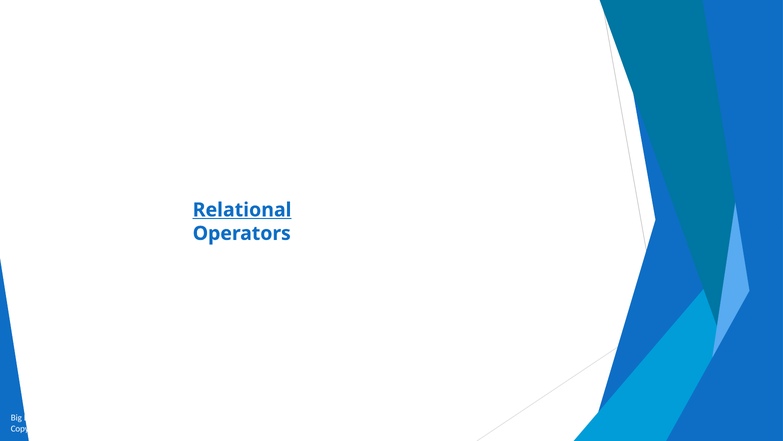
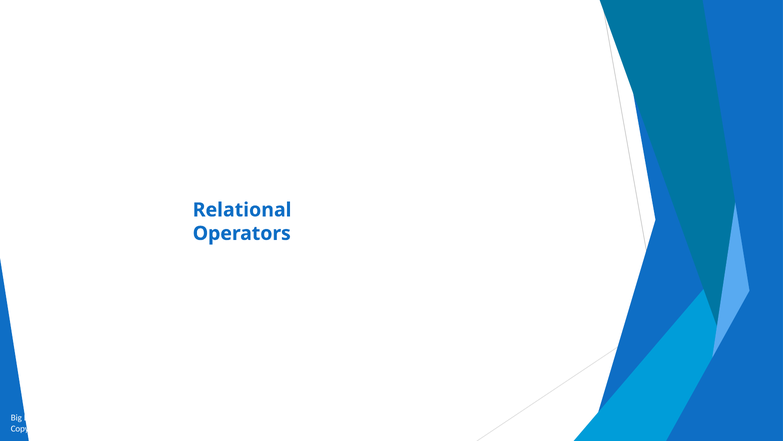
Relational underline: present -> none
